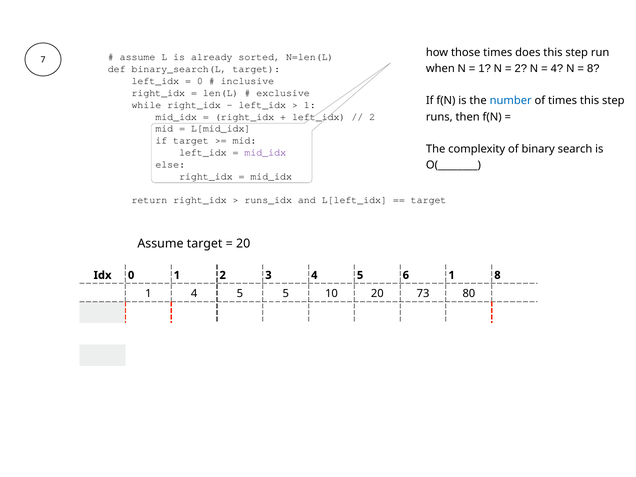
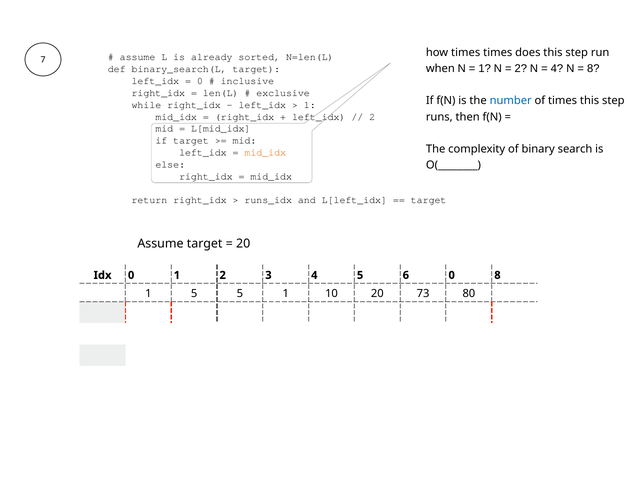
how those: those -> times
mid_idx at (265, 153) colour: purple -> orange
6 1: 1 -> 0
1 4: 4 -> 5
5 5: 5 -> 1
